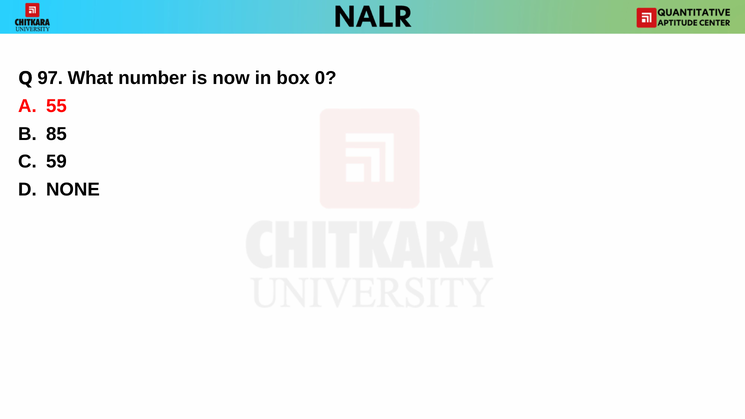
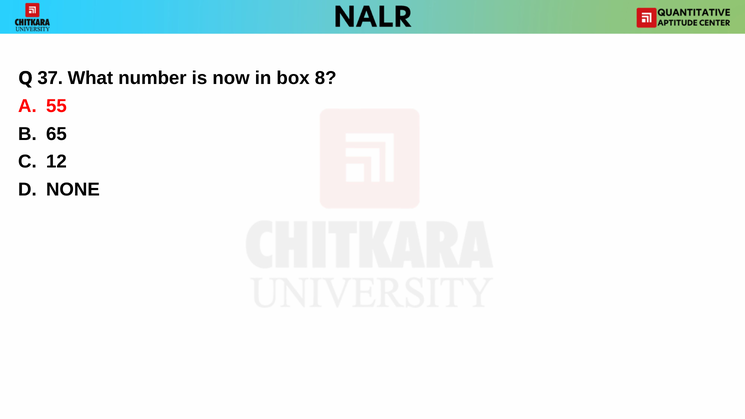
97: 97 -> 37
0: 0 -> 8
85: 85 -> 65
59: 59 -> 12
